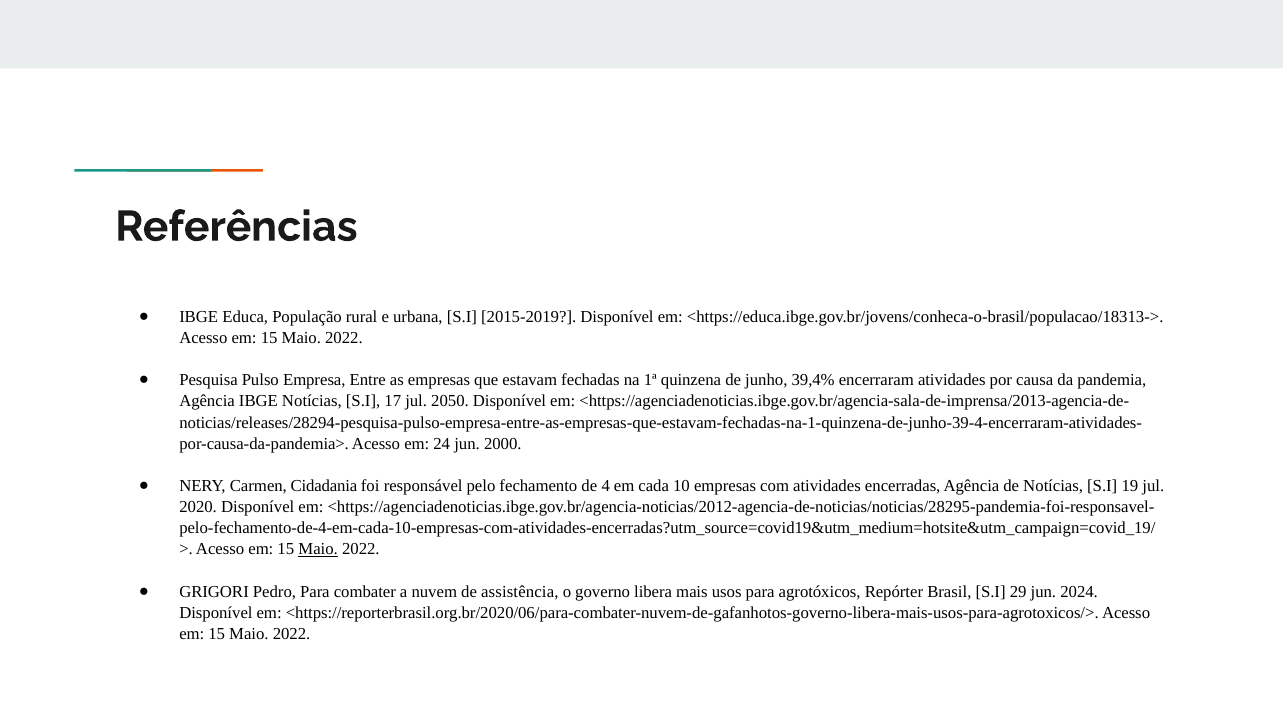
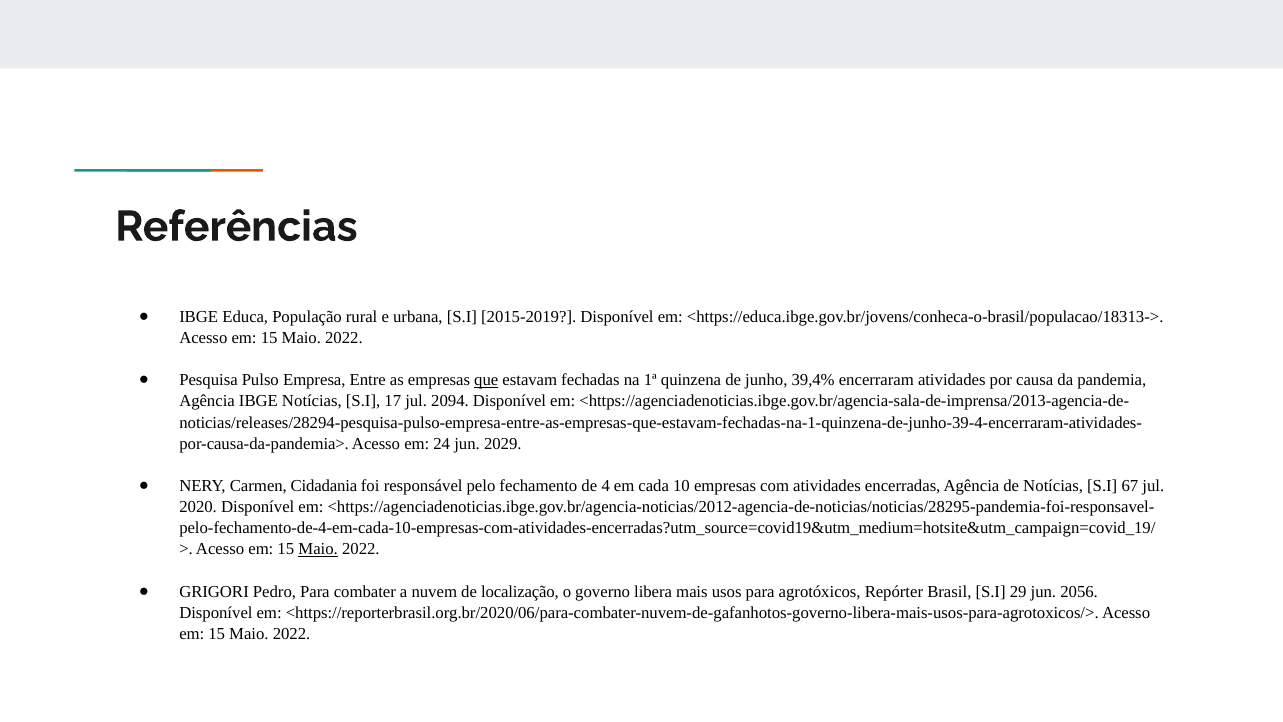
que underline: none -> present
2050: 2050 -> 2094
2000: 2000 -> 2029
19: 19 -> 67
assistência: assistência -> localização
2024: 2024 -> 2056
